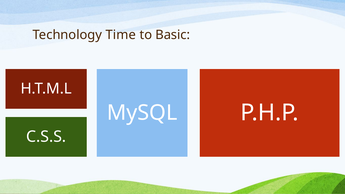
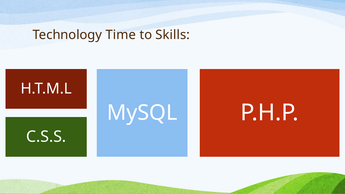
Basic: Basic -> Skills
